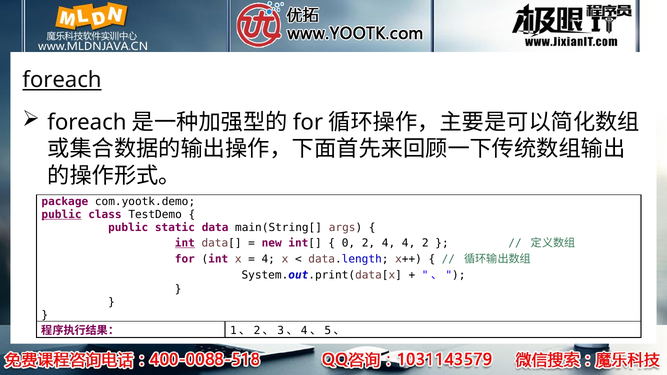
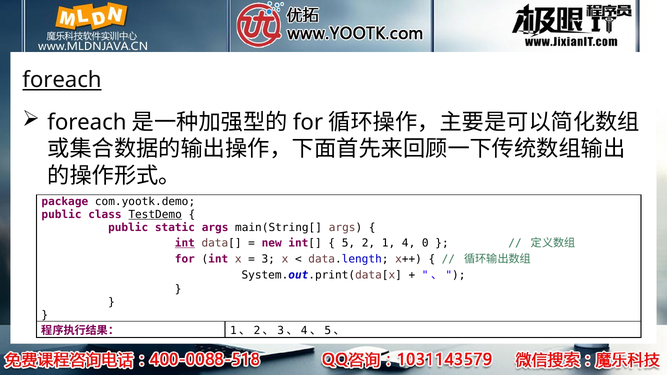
public at (62, 215) underline: present -> none
TestDemo underline: none -> present
static data: data -> args
0: 0 -> 5
2 4: 4 -> 1
4 2: 2 -> 0
4 at (268, 259): 4 -> 3
